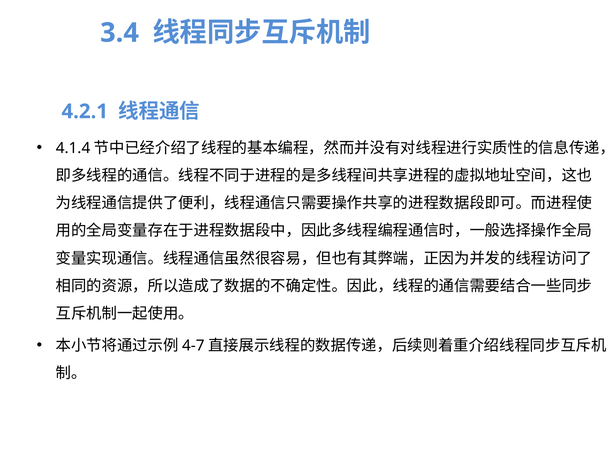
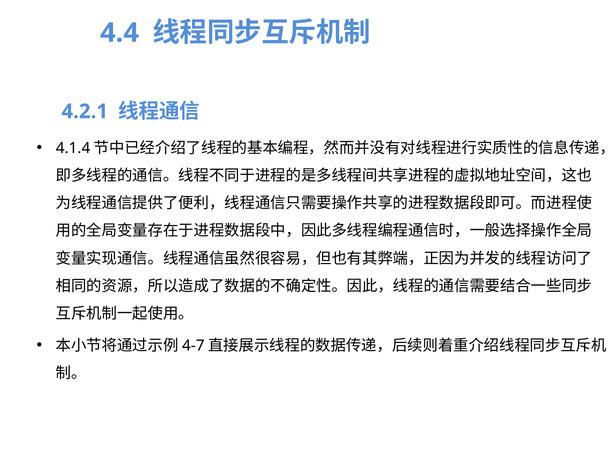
3.4: 3.4 -> 4.4
